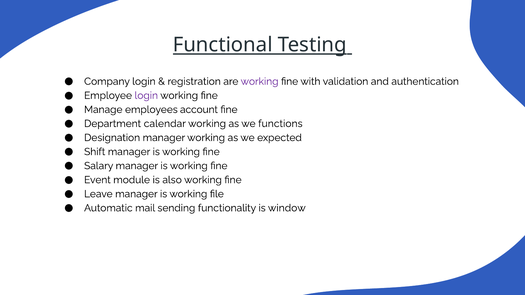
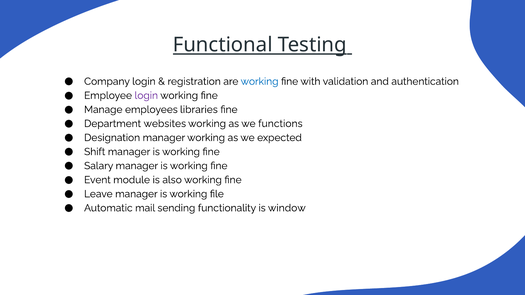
working at (260, 82) colour: purple -> blue
account: account -> libraries
calendar: calendar -> websites
